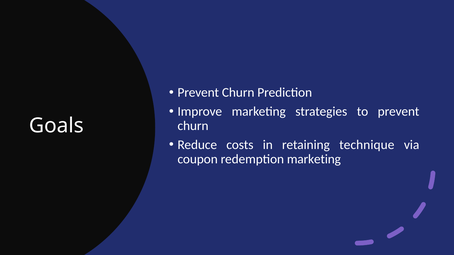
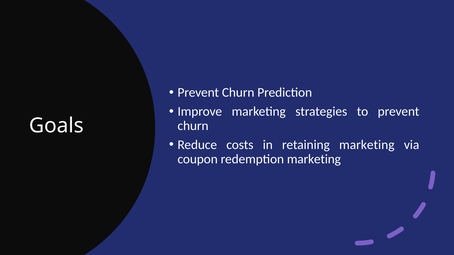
retaining technique: technique -> marketing
